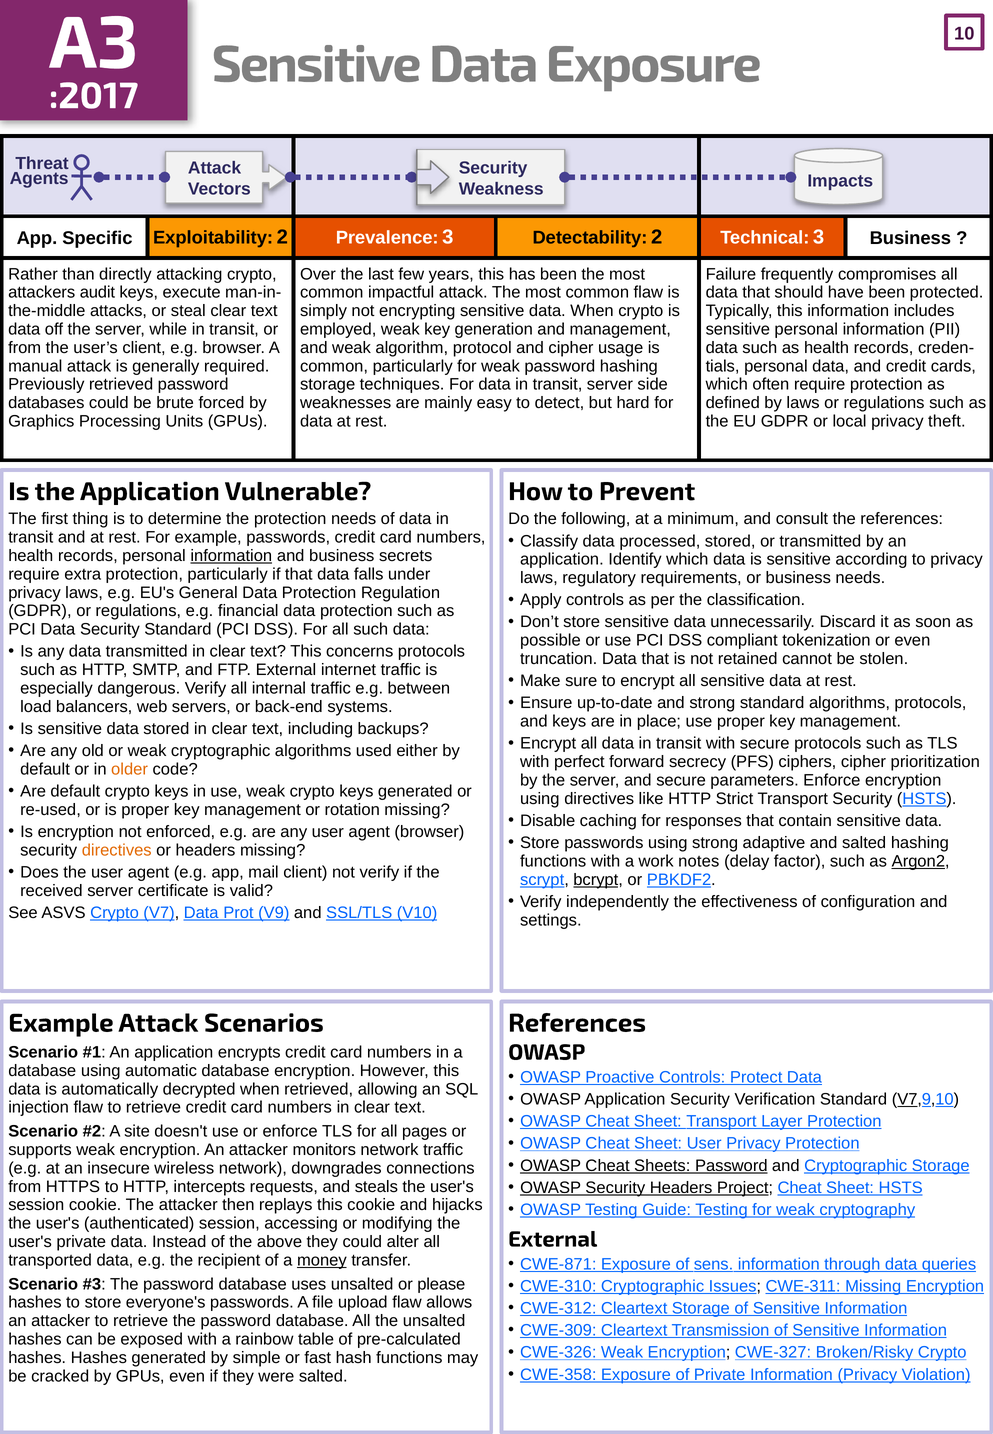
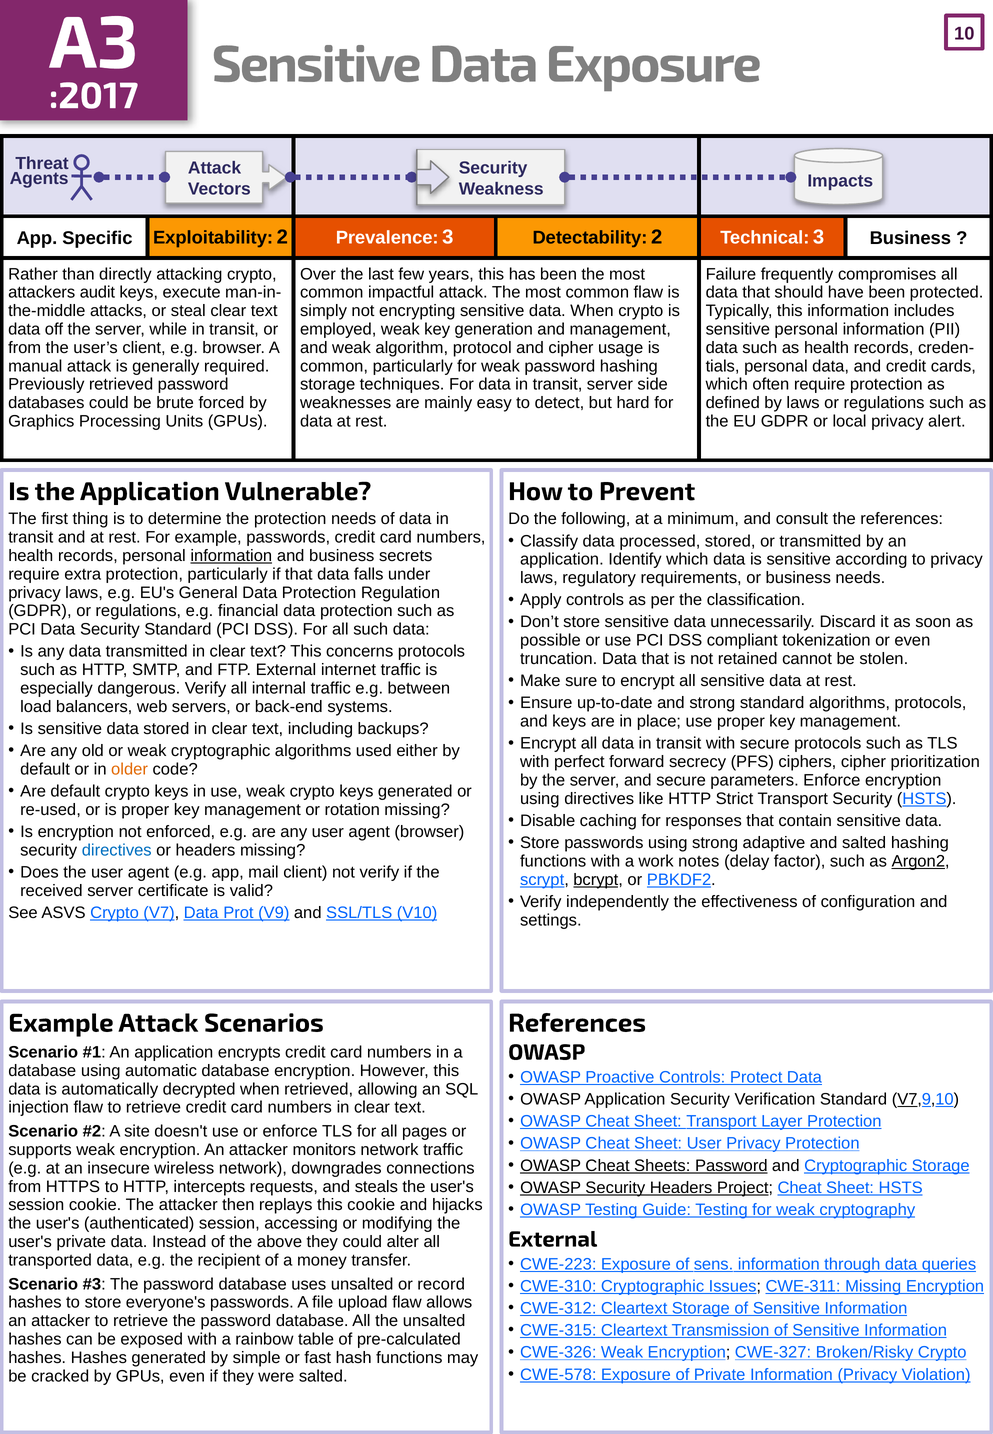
theft: theft -> alert
directives at (117, 850) colour: orange -> blue
money underline: present -> none
CWE-871: CWE-871 -> CWE-223
please: please -> record
CWE-309: CWE-309 -> CWE-315
CWE-358: CWE-358 -> CWE-578
